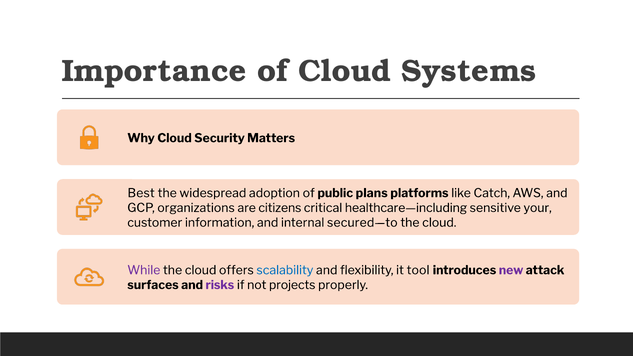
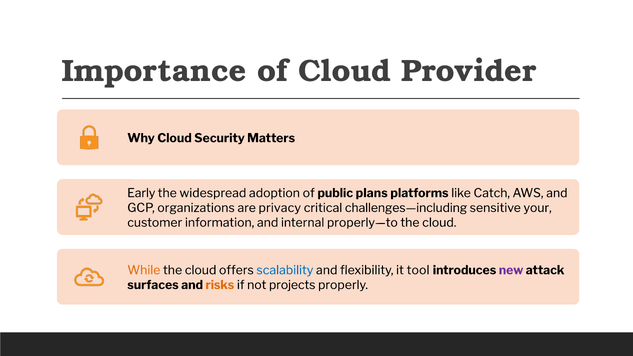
Systems: Systems -> Provider
Best: Best -> Early
citizens: citizens -> privacy
healthcare—including: healthcare—including -> challenges—including
secured—to: secured—to -> properly—to
While colour: purple -> orange
risks colour: purple -> orange
